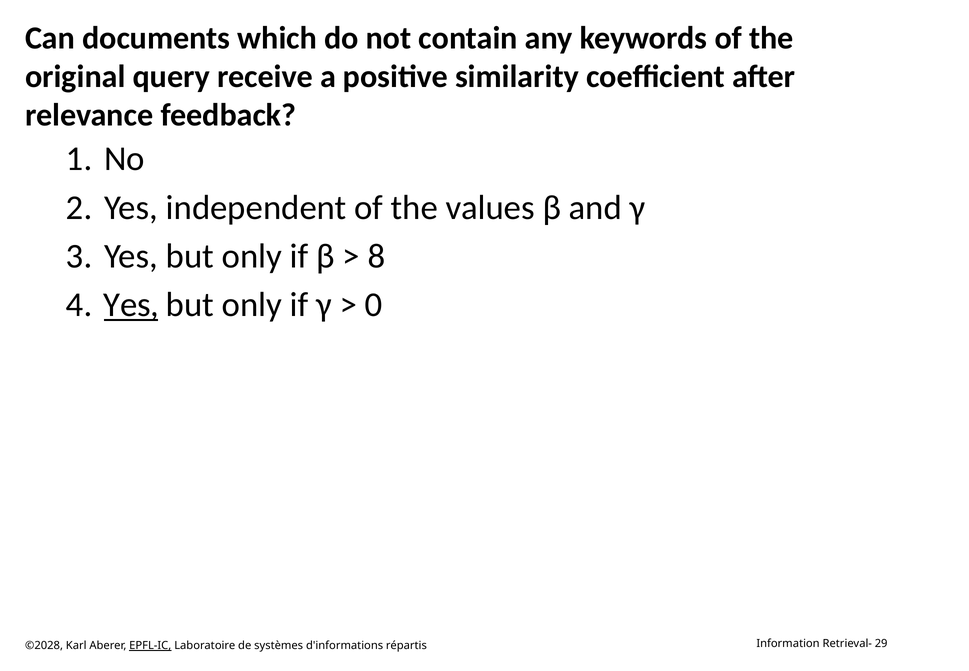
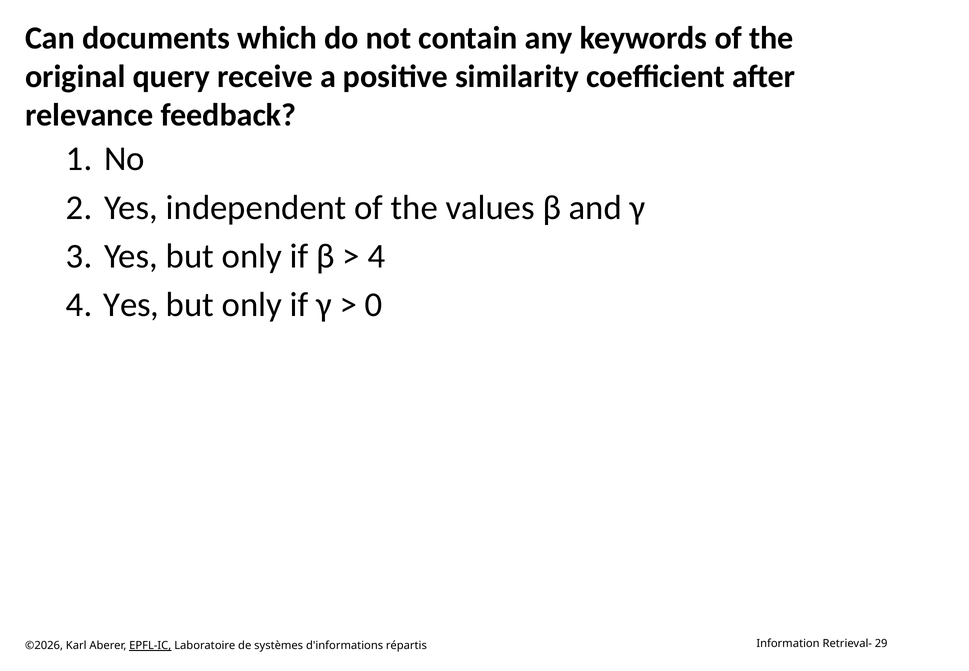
8 at (376, 256): 8 -> 4
Yes at (131, 305) underline: present -> none
©2028: ©2028 -> ©2026
